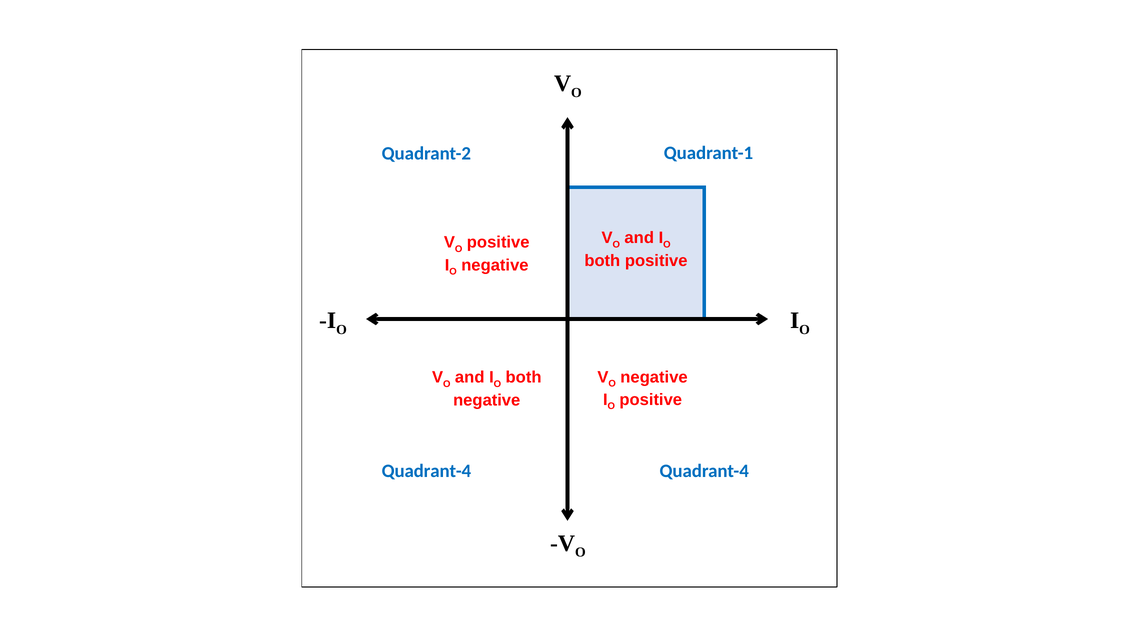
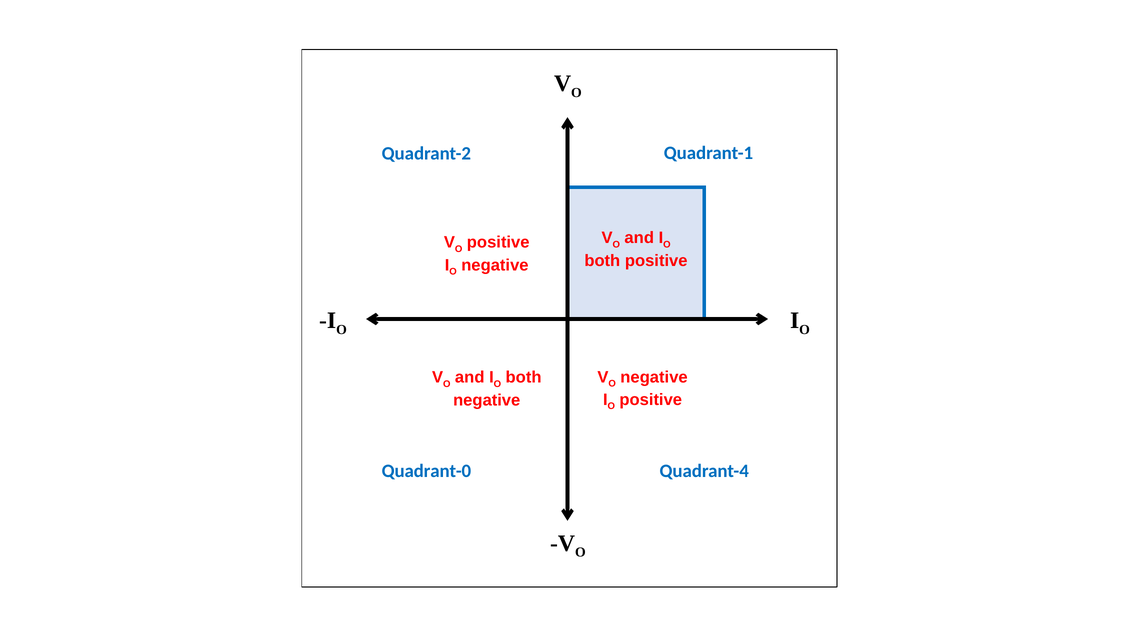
Quadrant-4 at (426, 471): Quadrant-4 -> Quadrant-0
